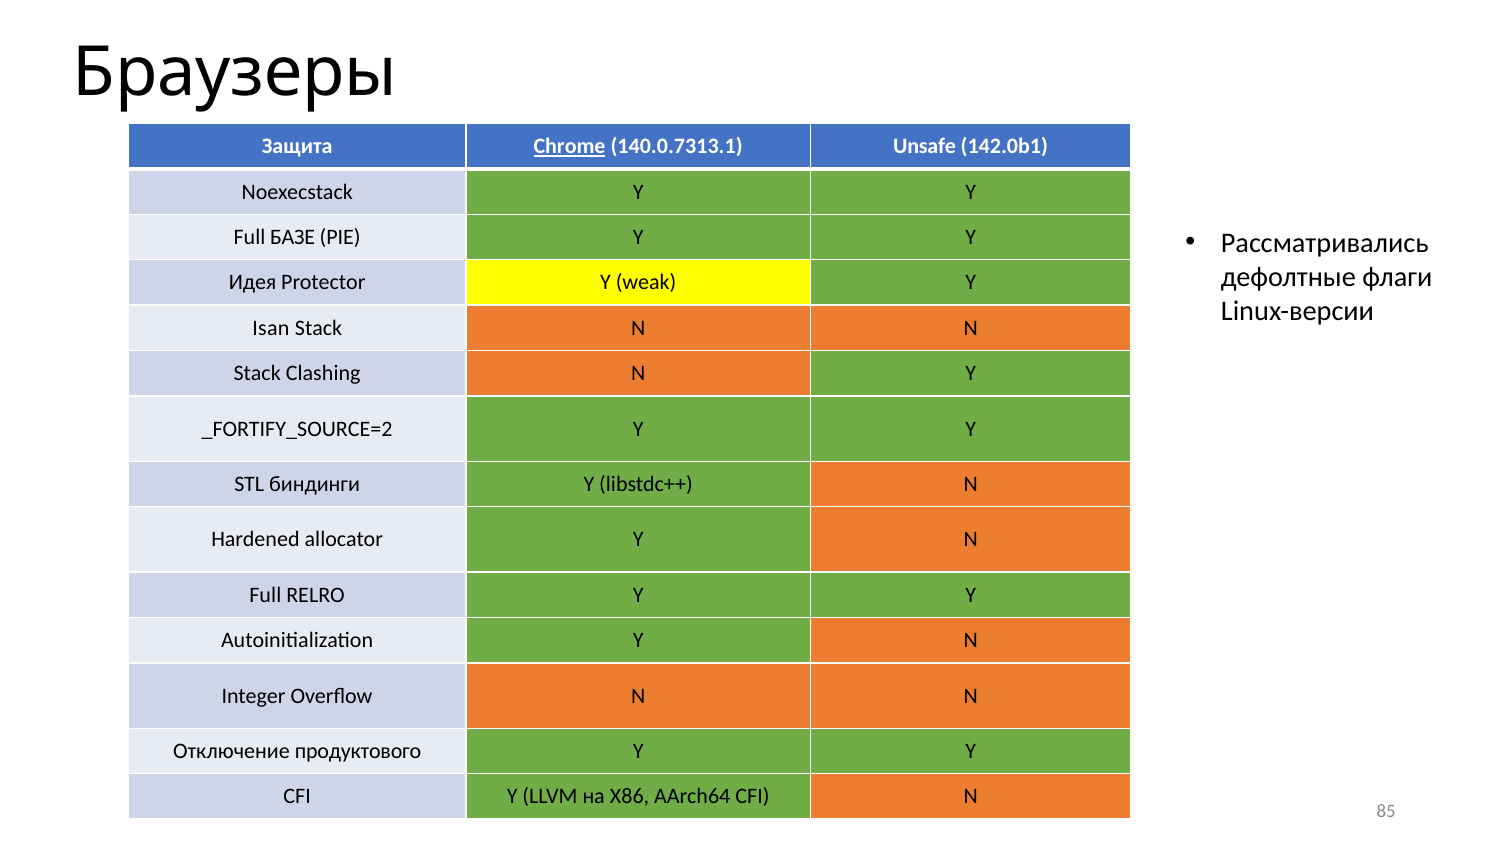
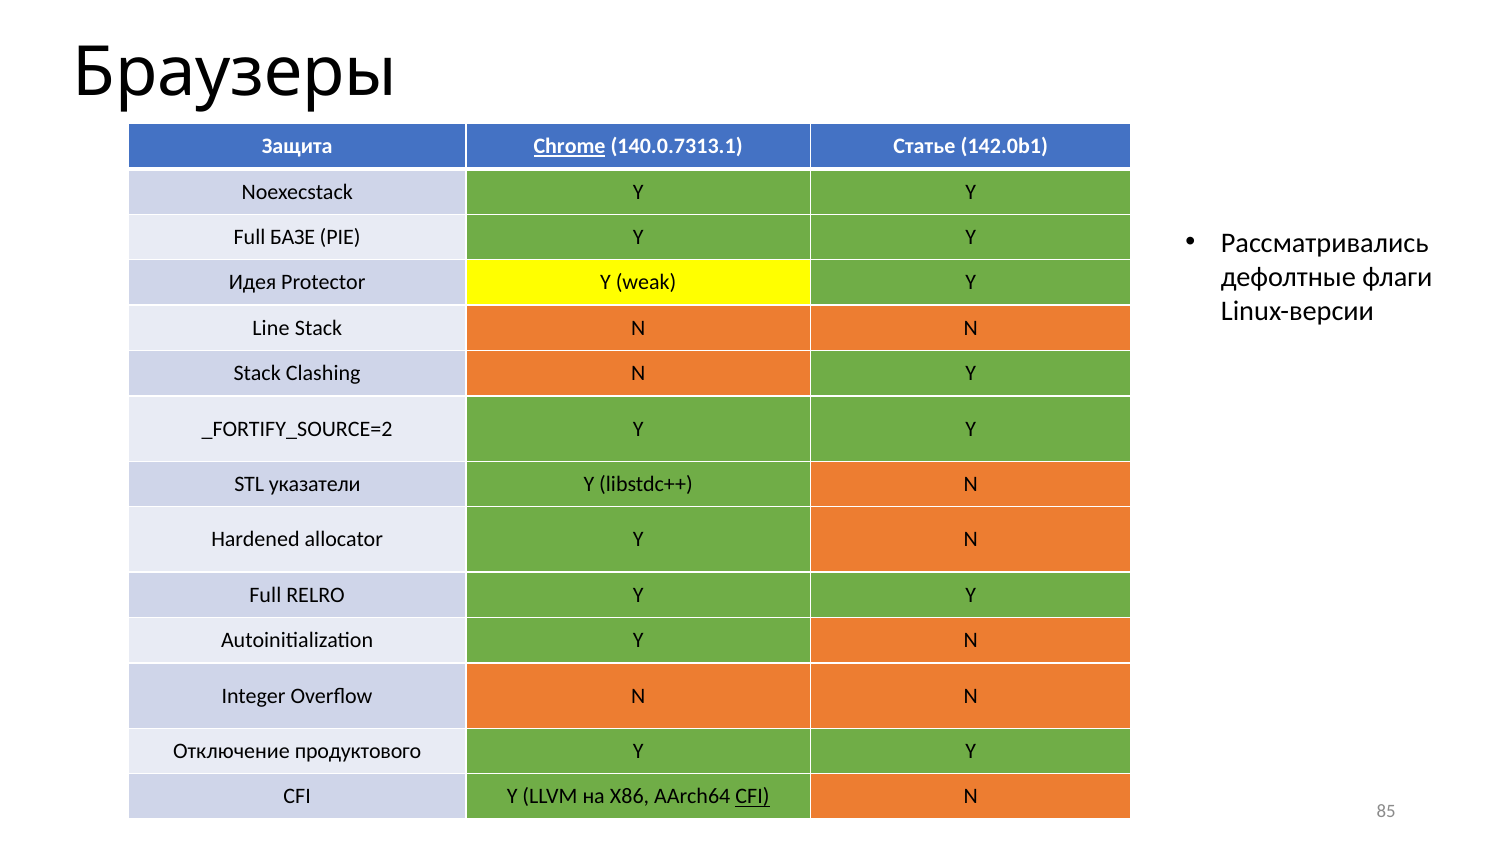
Unsafe: Unsafe -> Статье
Isan: Isan -> Line
биндинги: биндинги -> указатели
CFI at (753, 797) underline: none -> present
